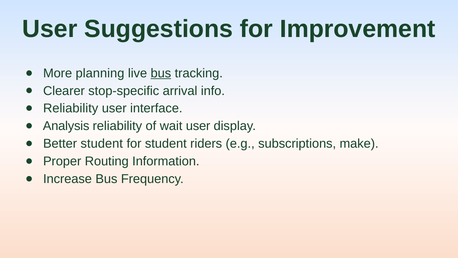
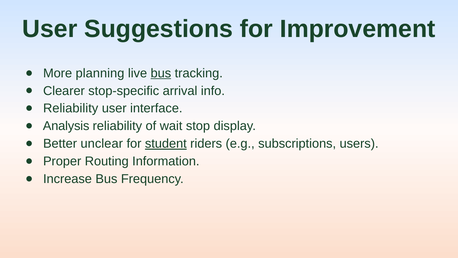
wait user: user -> stop
Better student: student -> unclear
student at (166, 143) underline: none -> present
make: make -> users
